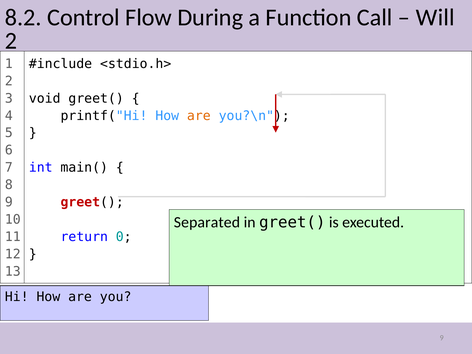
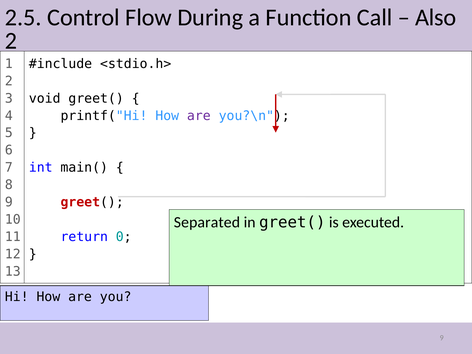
8.2: 8.2 -> 2.5
Will: Will -> Also
are at (199, 116) colour: orange -> purple
